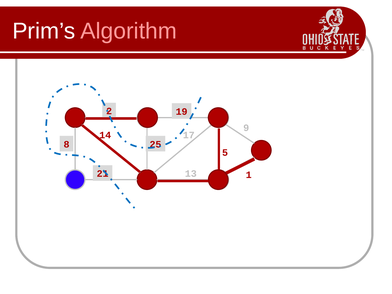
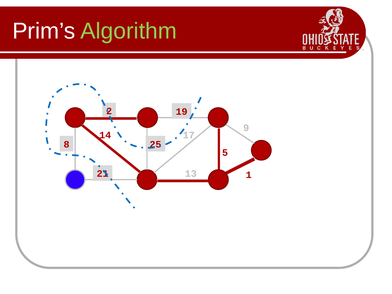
Algorithm colour: pink -> light green
